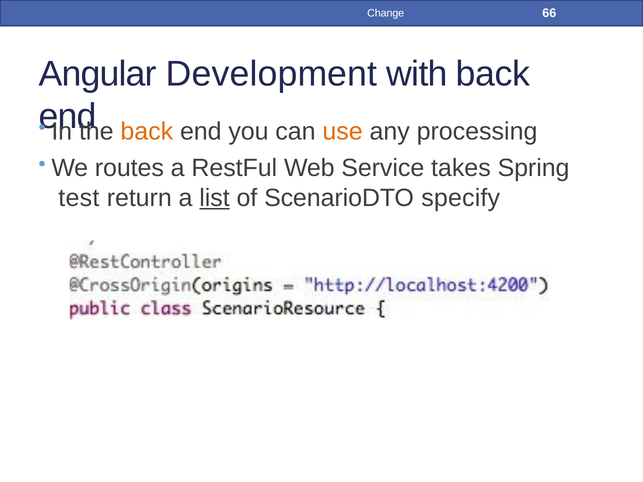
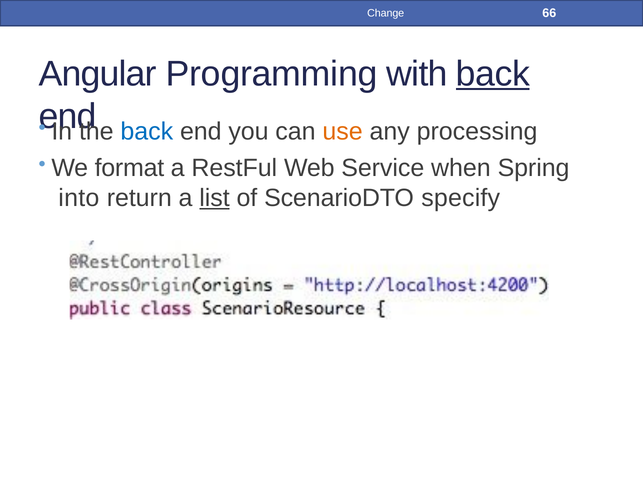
Development: Development -> Programming
back at (493, 74) underline: none -> present
back at (147, 132) colour: orange -> blue
routes: routes -> format
takes: takes -> when
test: test -> into
